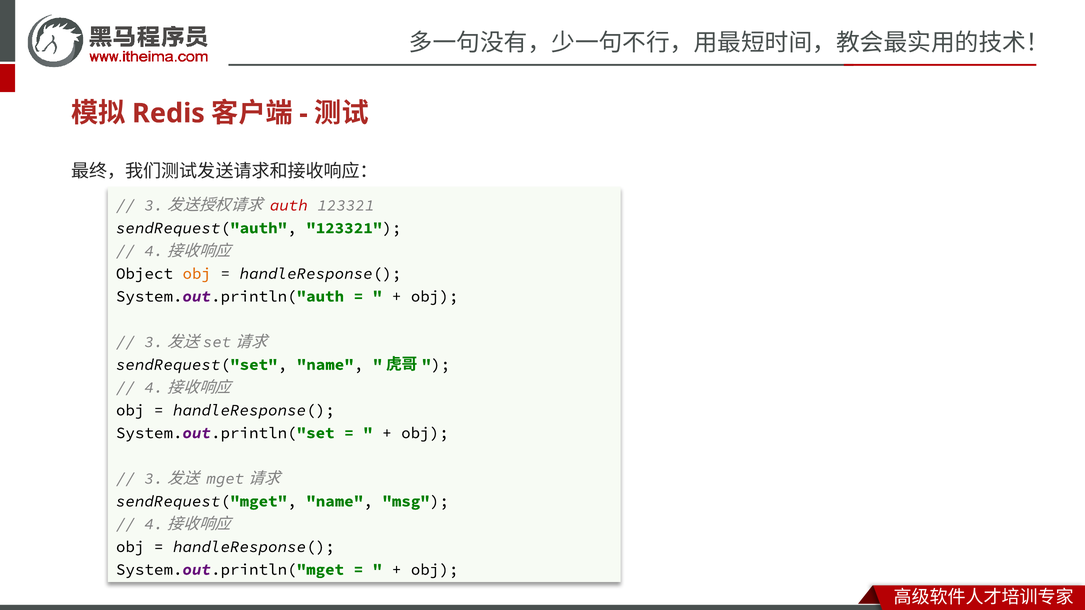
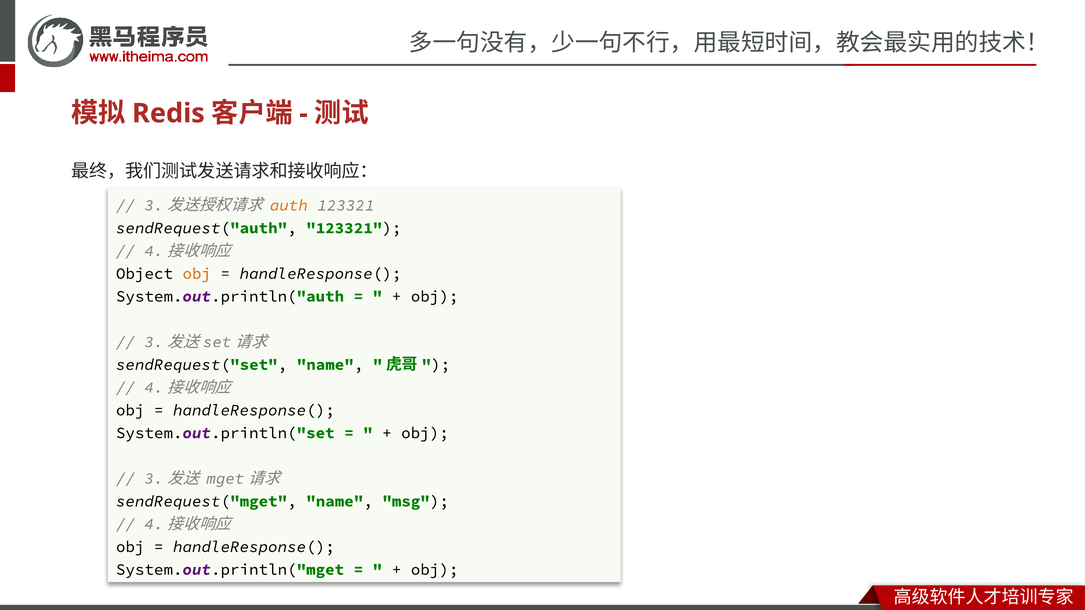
auth colour: red -> orange
